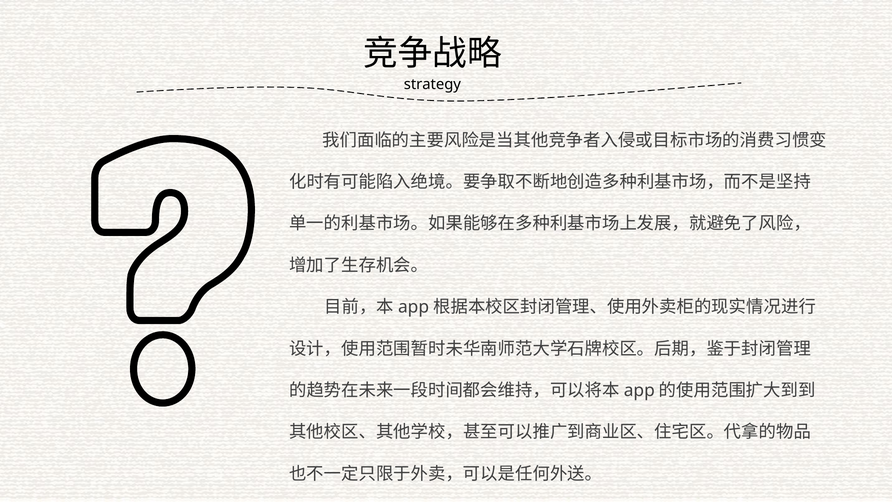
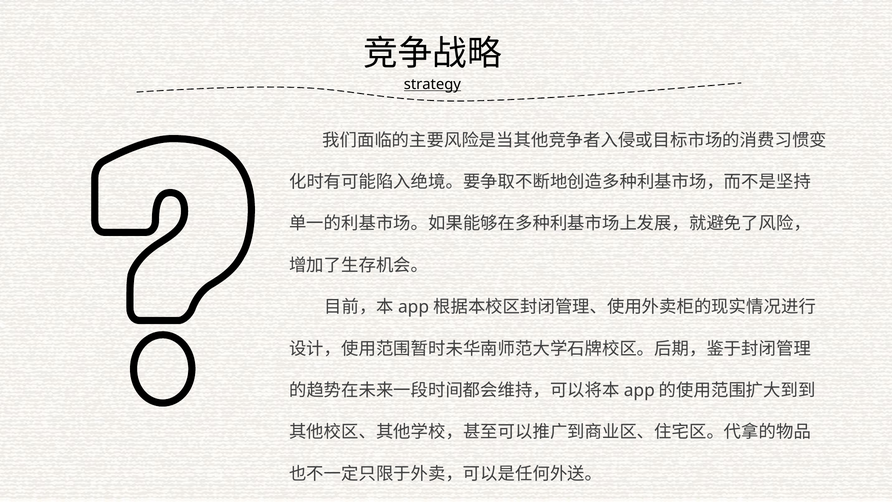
strategy underline: none -> present
